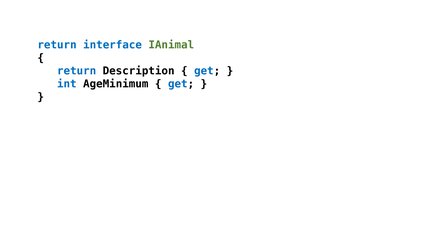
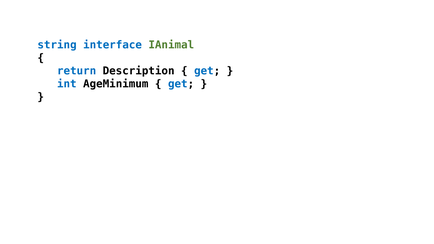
return at (57, 45): return -> string
